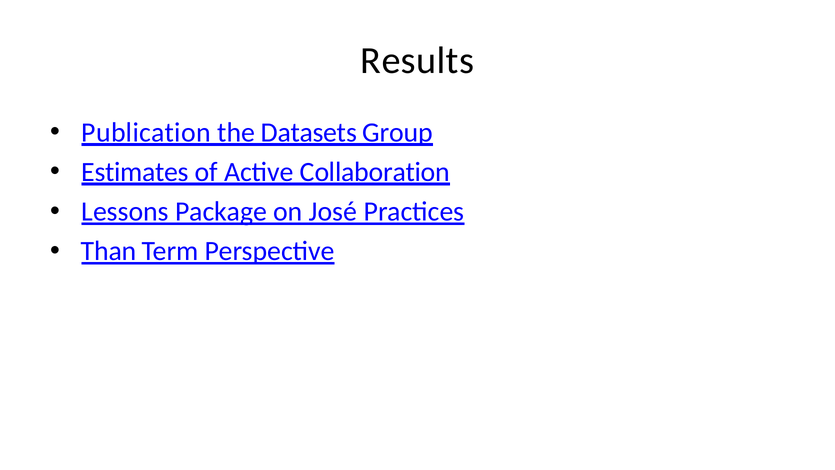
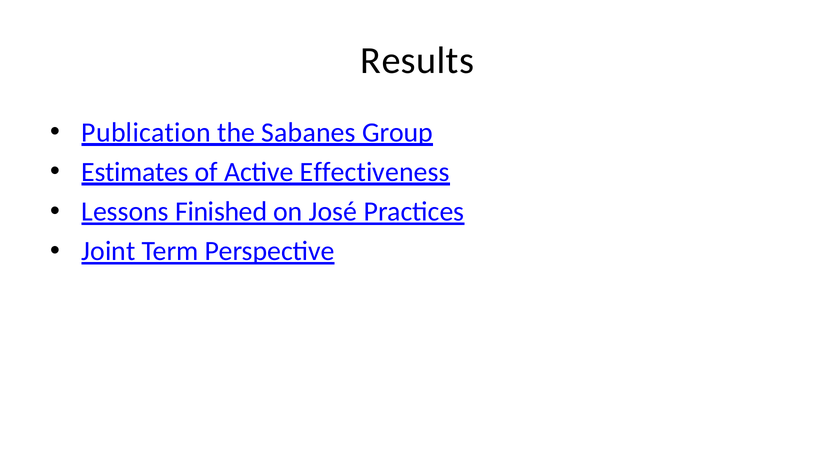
Datasets: Datasets -> Sabanes
Collaboration: Collaboration -> Effectiveness
Package: Package -> Finished
Than: Than -> Joint
